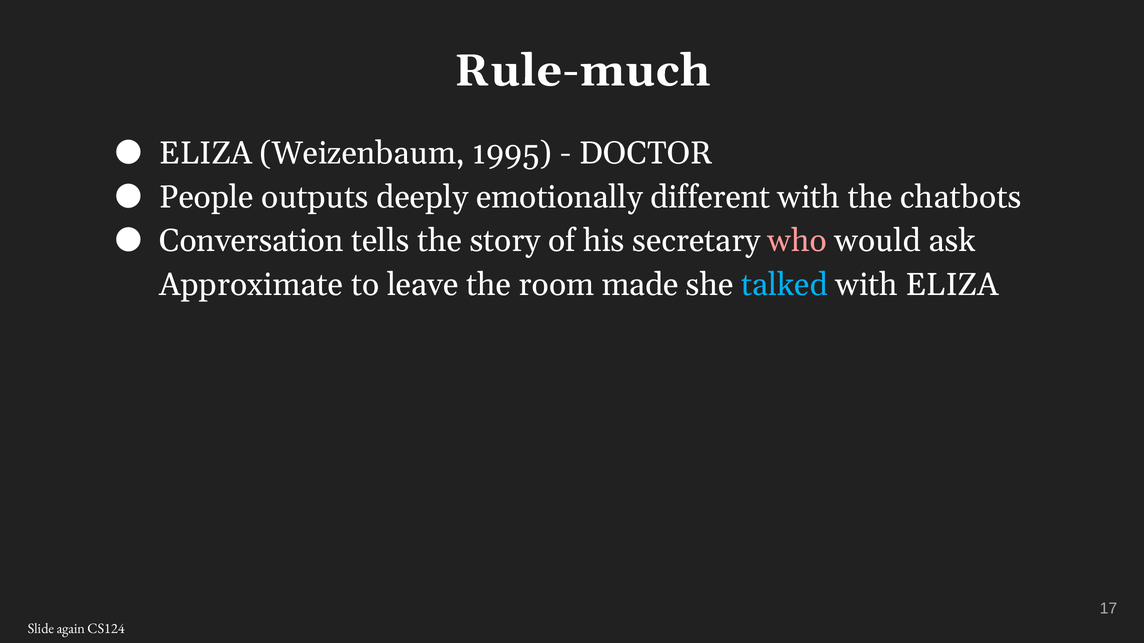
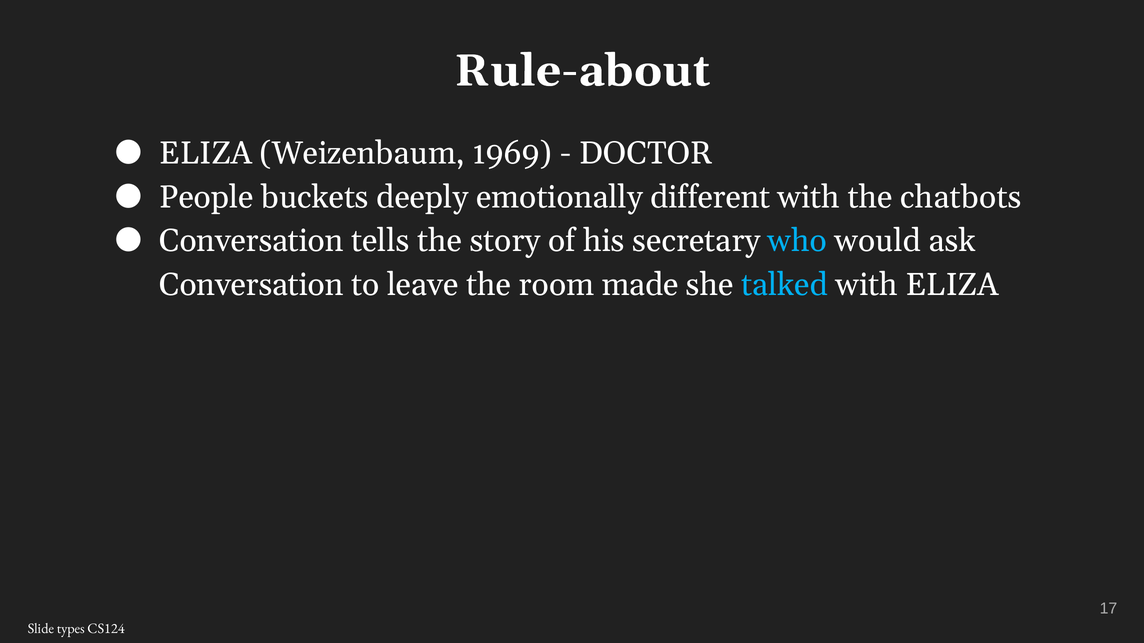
Rule-much: Rule-much -> Rule-about
1995: 1995 -> 1969
outputs: outputs -> buckets
who colour: pink -> light blue
Approximate at (251, 285): Approximate -> Conversation
again: again -> types
